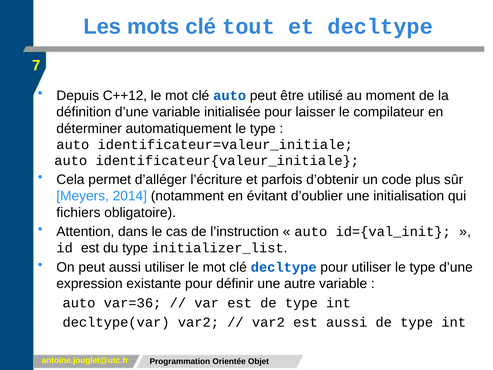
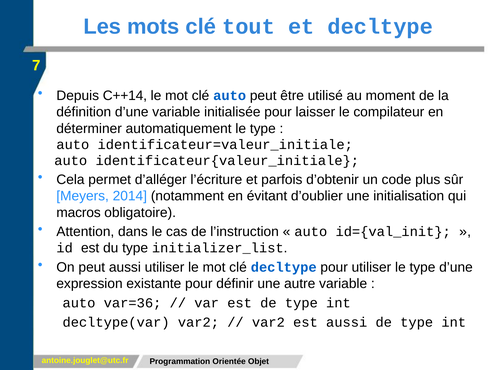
C++12: C++12 -> C++14
fichiers: fichiers -> macros
